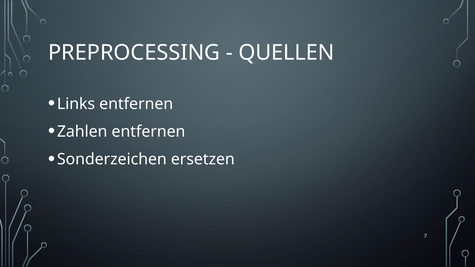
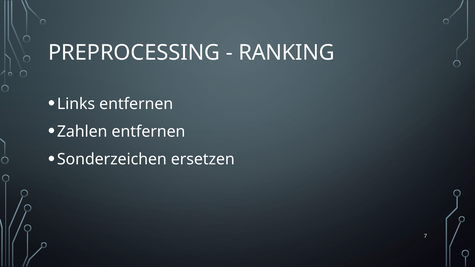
QUELLEN: QUELLEN -> RANKING
